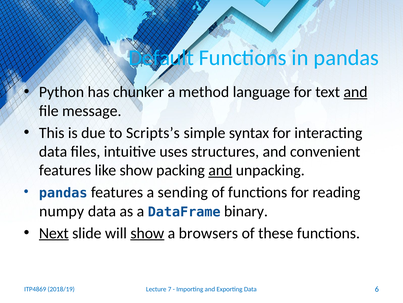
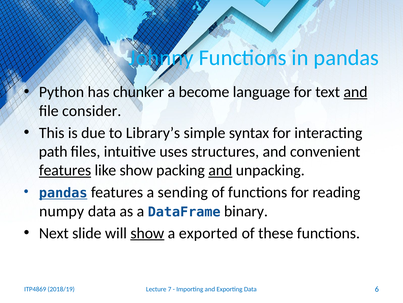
Default: Default -> Johnny
method: method -> become
message: message -> consider
Scripts’s: Scripts’s -> Library’s
data at (53, 151): data -> path
features at (65, 170) underline: none -> present
pandas at (63, 193) underline: none -> present
Next underline: present -> none
browsers: browsers -> exported
